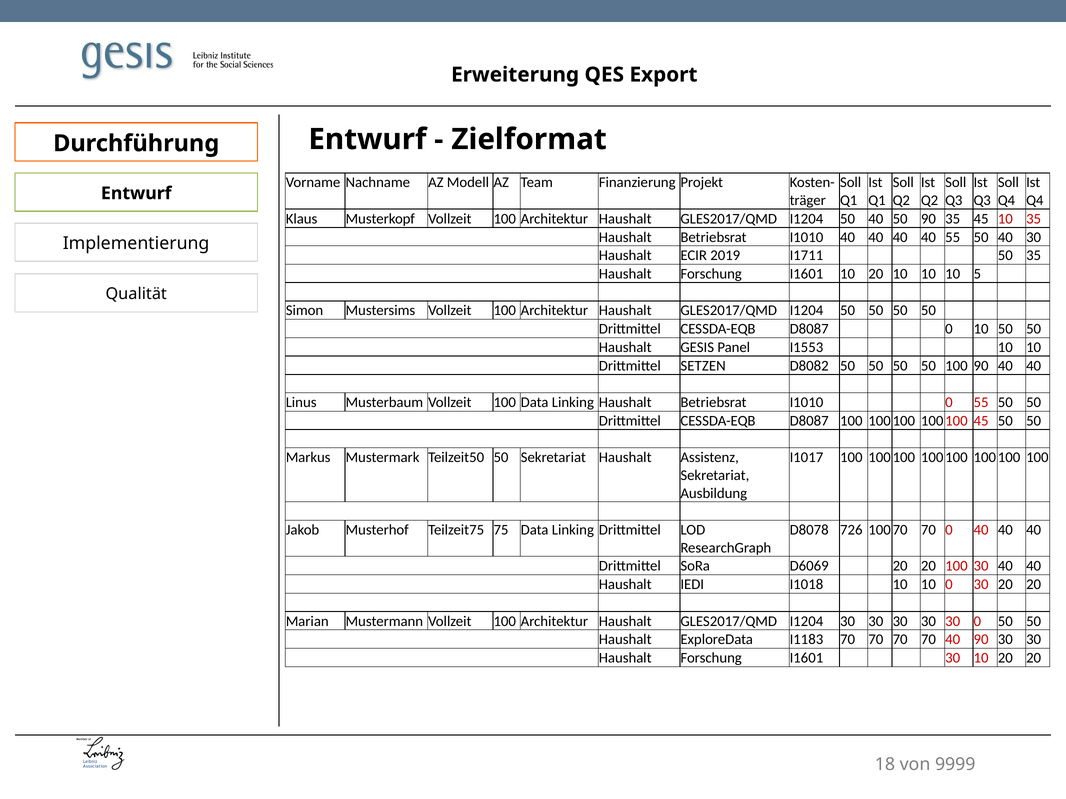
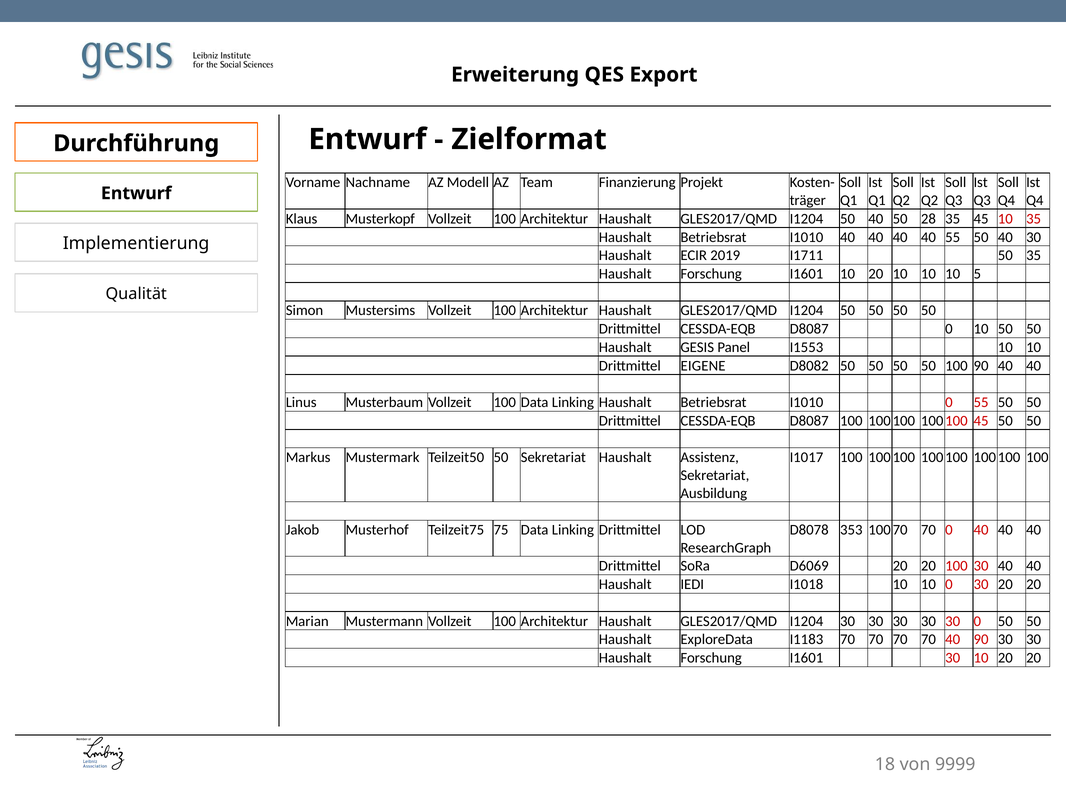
50 90: 90 -> 28
SETZEN: SETZEN -> EIGENE
726: 726 -> 353
